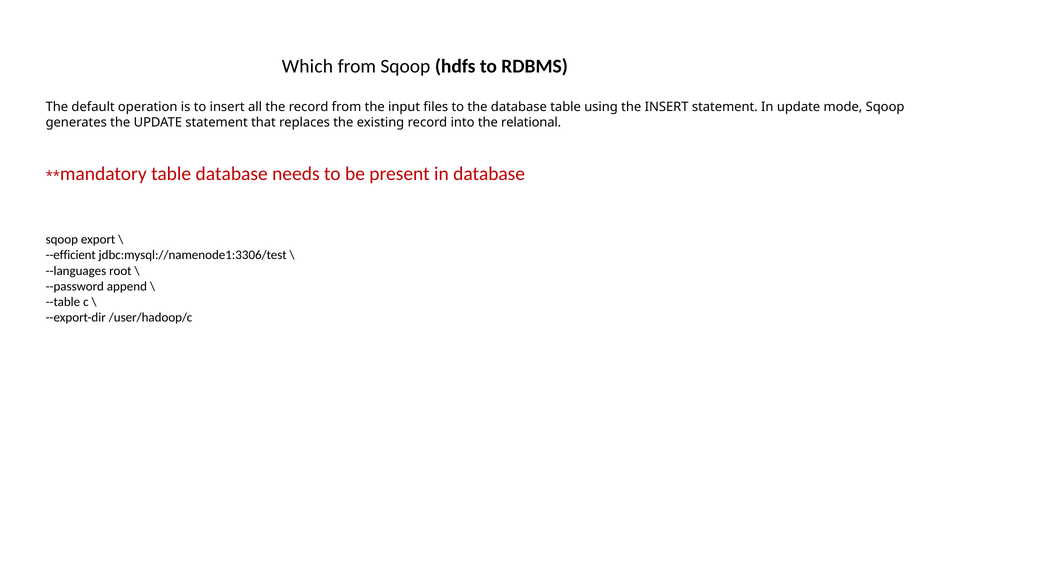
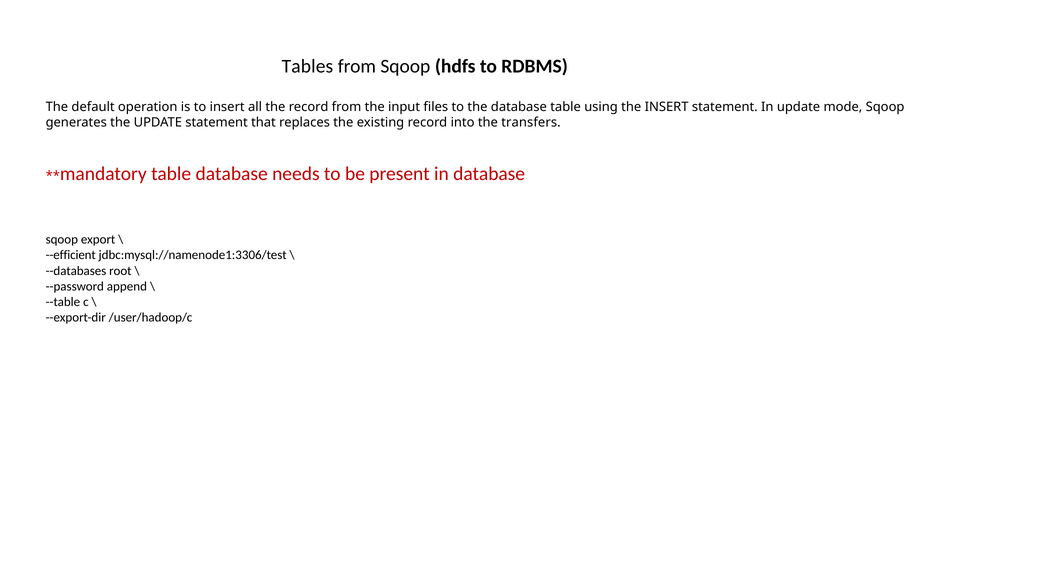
Which: Which -> Tables
relational: relational -> transfers
--languages: --languages -> --databases
